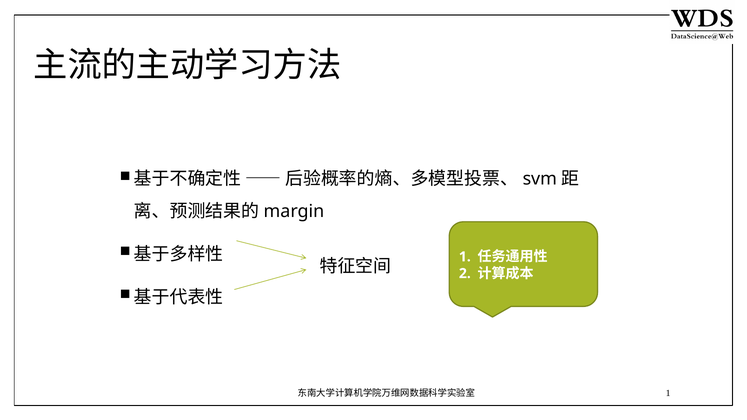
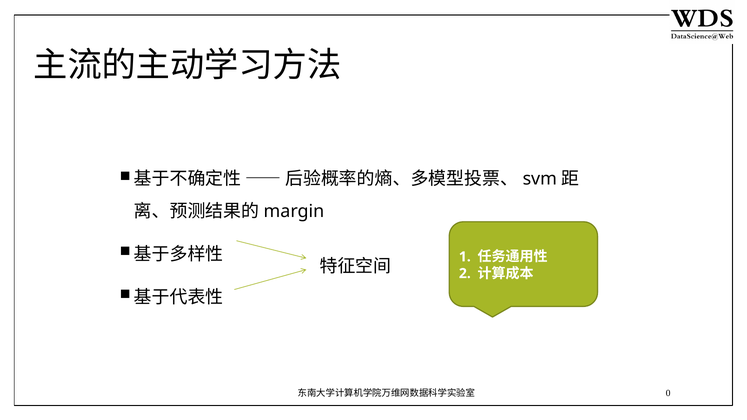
1 at (668, 393): 1 -> 0
